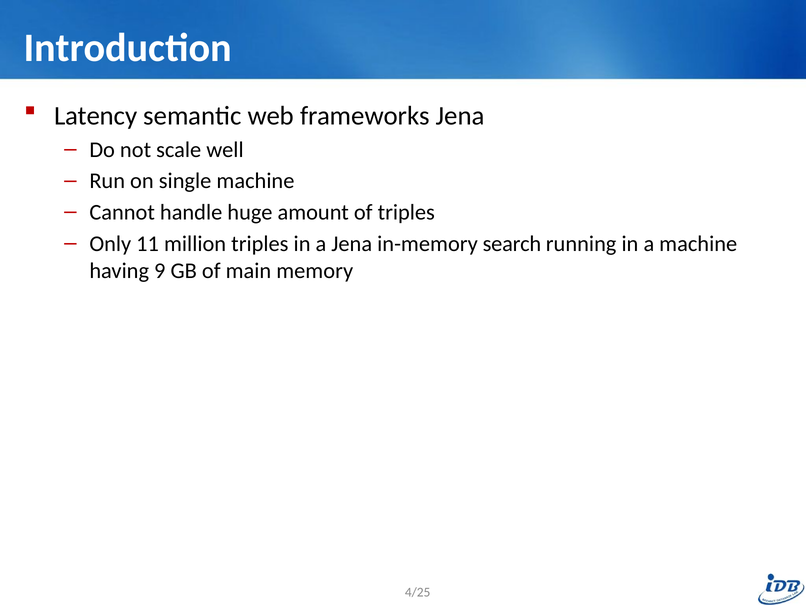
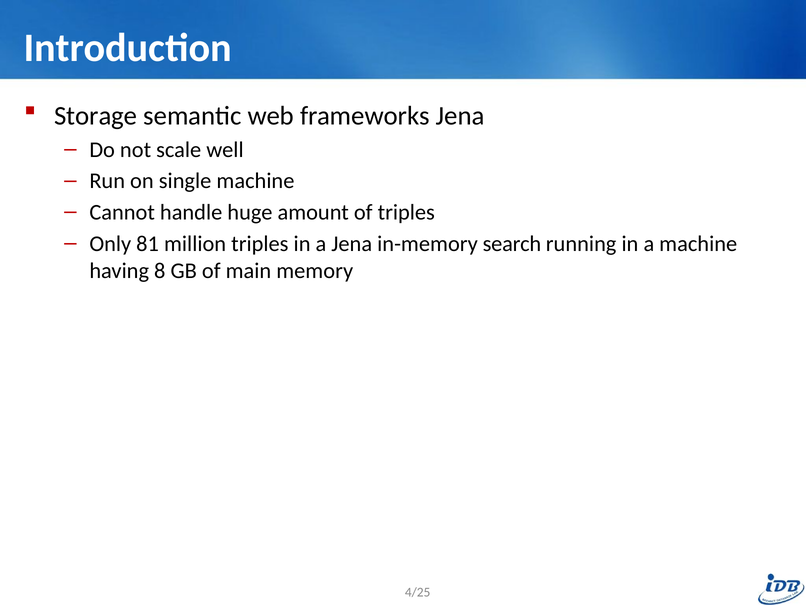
Latency: Latency -> Storage
11: 11 -> 81
9: 9 -> 8
